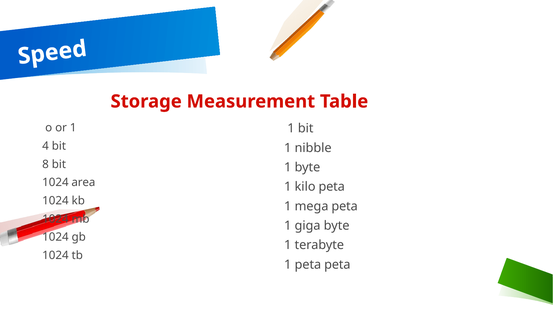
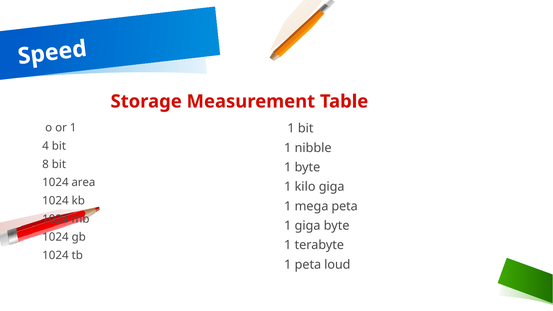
kilo peta: peta -> giga
peta peta: peta -> loud
